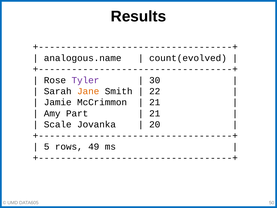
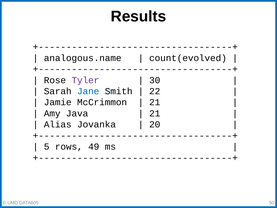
Jane colour: orange -> blue
Part: Part -> Java
Scale: Scale -> Alias
